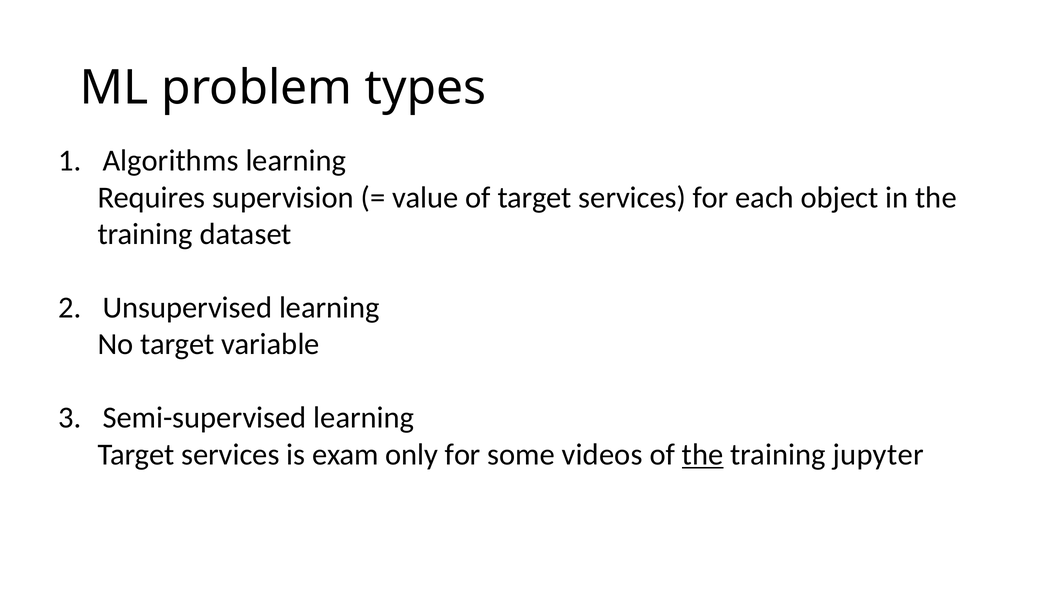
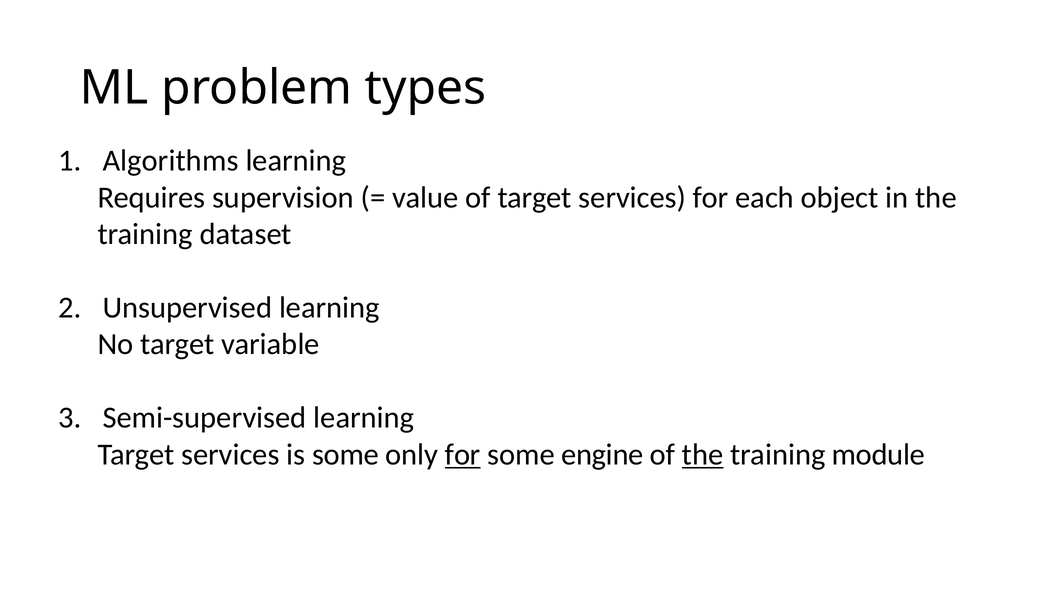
is exam: exam -> some
for at (463, 454) underline: none -> present
videos: videos -> engine
jupyter: jupyter -> module
